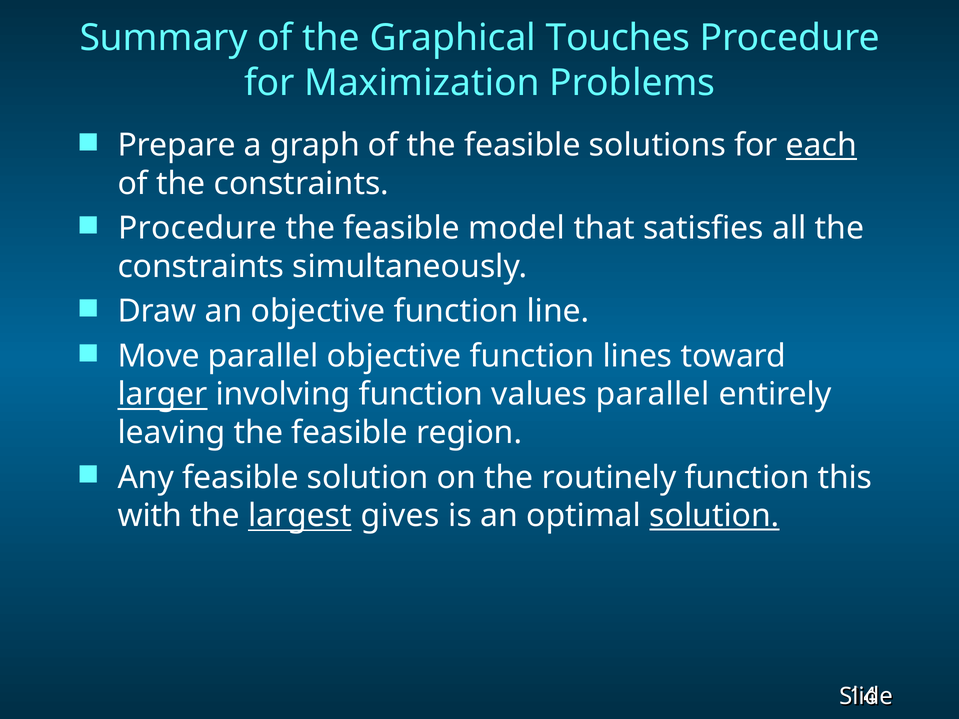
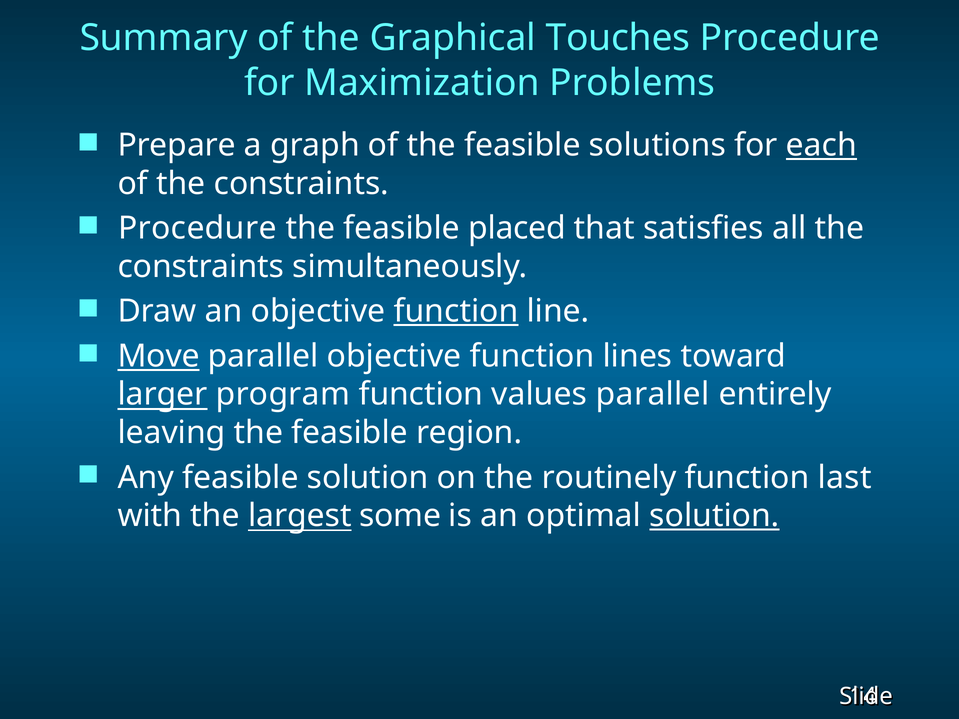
model: model -> placed
function at (456, 311) underline: none -> present
Move underline: none -> present
involving: involving -> program
this: this -> last
gives: gives -> some
